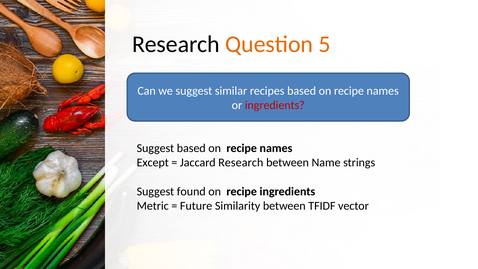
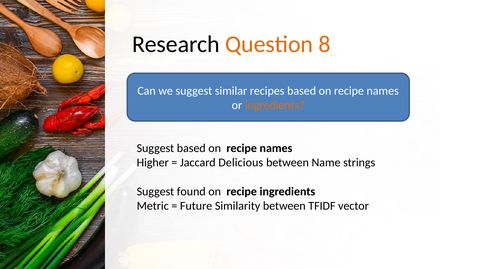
5: 5 -> 8
ingredients at (275, 105) colour: red -> orange
Except: Except -> Higher
Jaccard Research: Research -> Delicious
